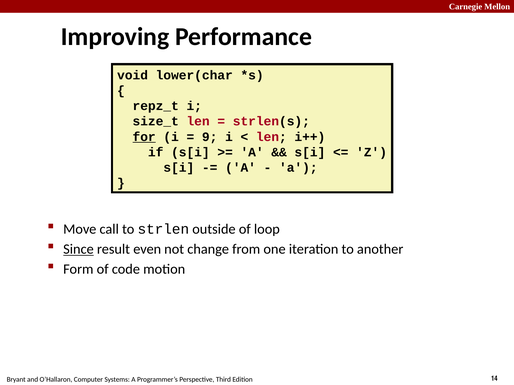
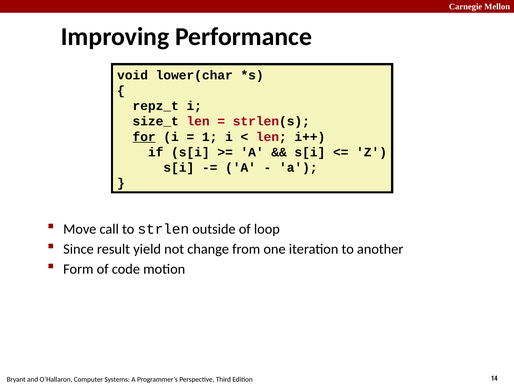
9: 9 -> 1
Since underline: present -> none
even: even -> yield
